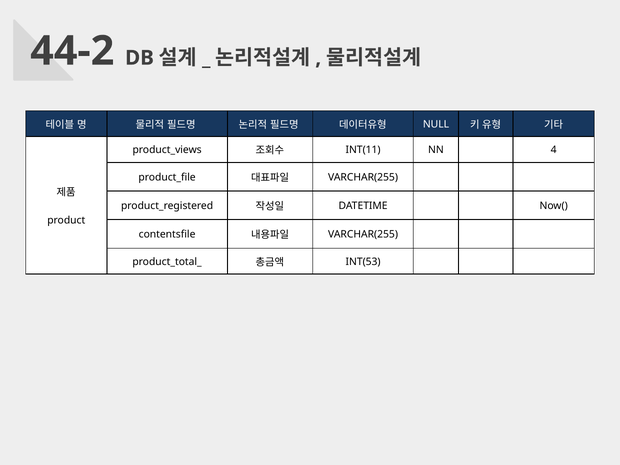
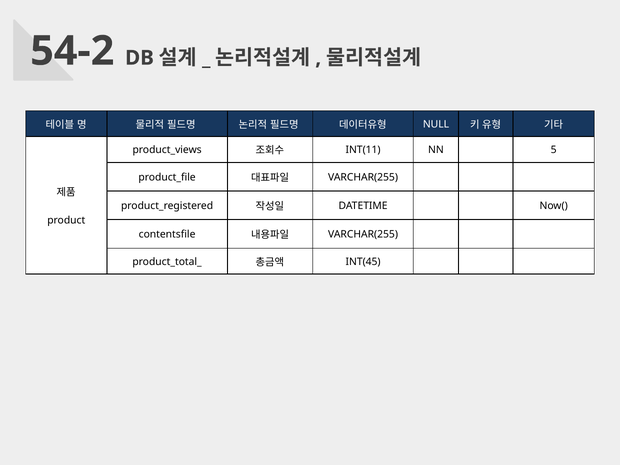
44-2: 44-2 -> 54-2
4: 4 -> 5
INT(53: INT(53 -> INT(45
